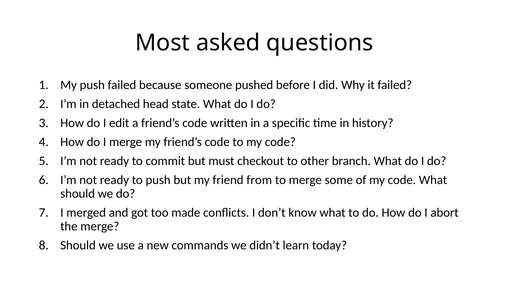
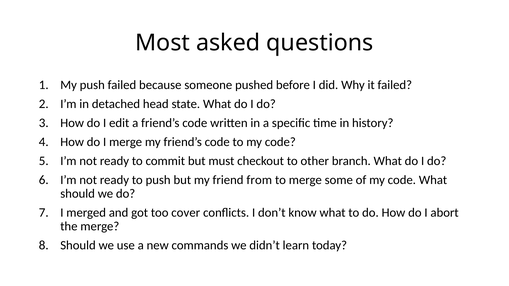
made: made -> cover
